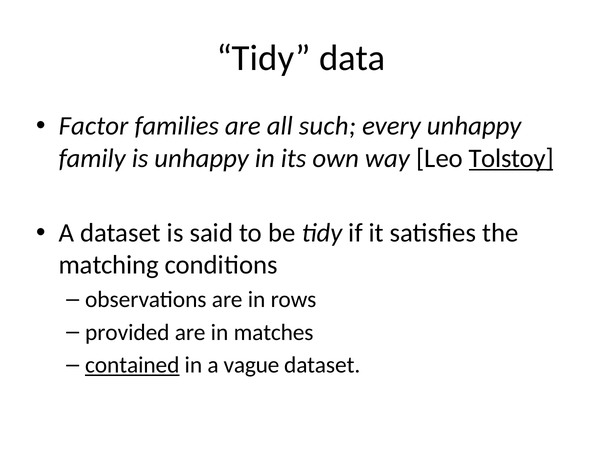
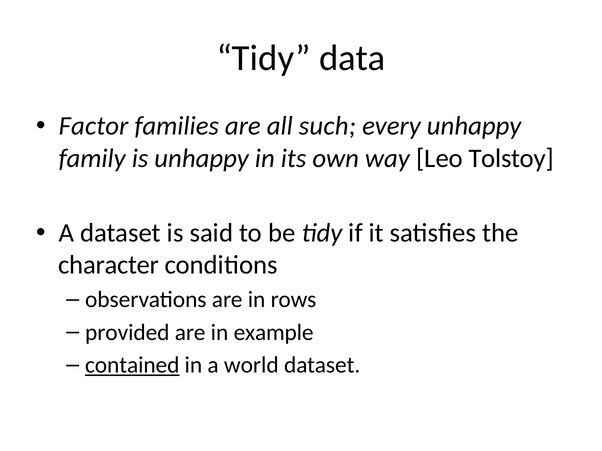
Tolstoy underline: present -> none
matching: matching -> character
matches: matches -> example
vague: vague -> world
